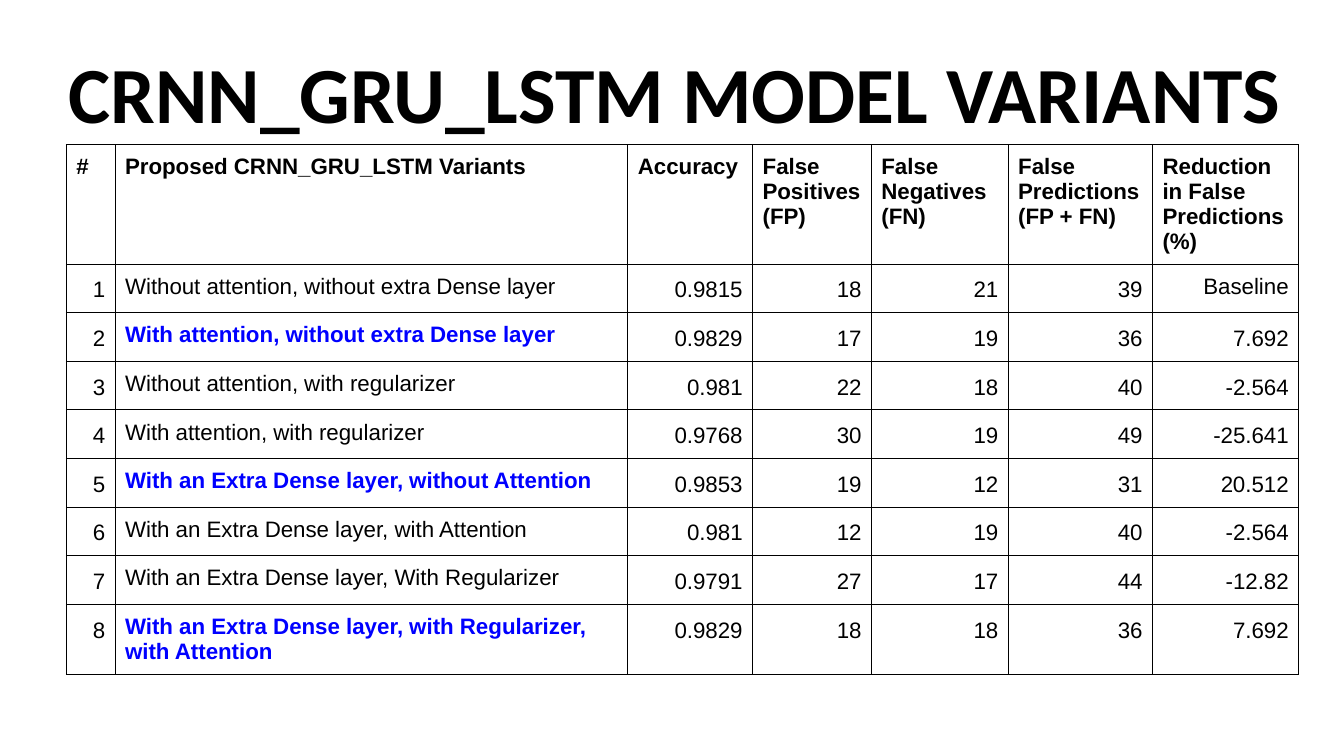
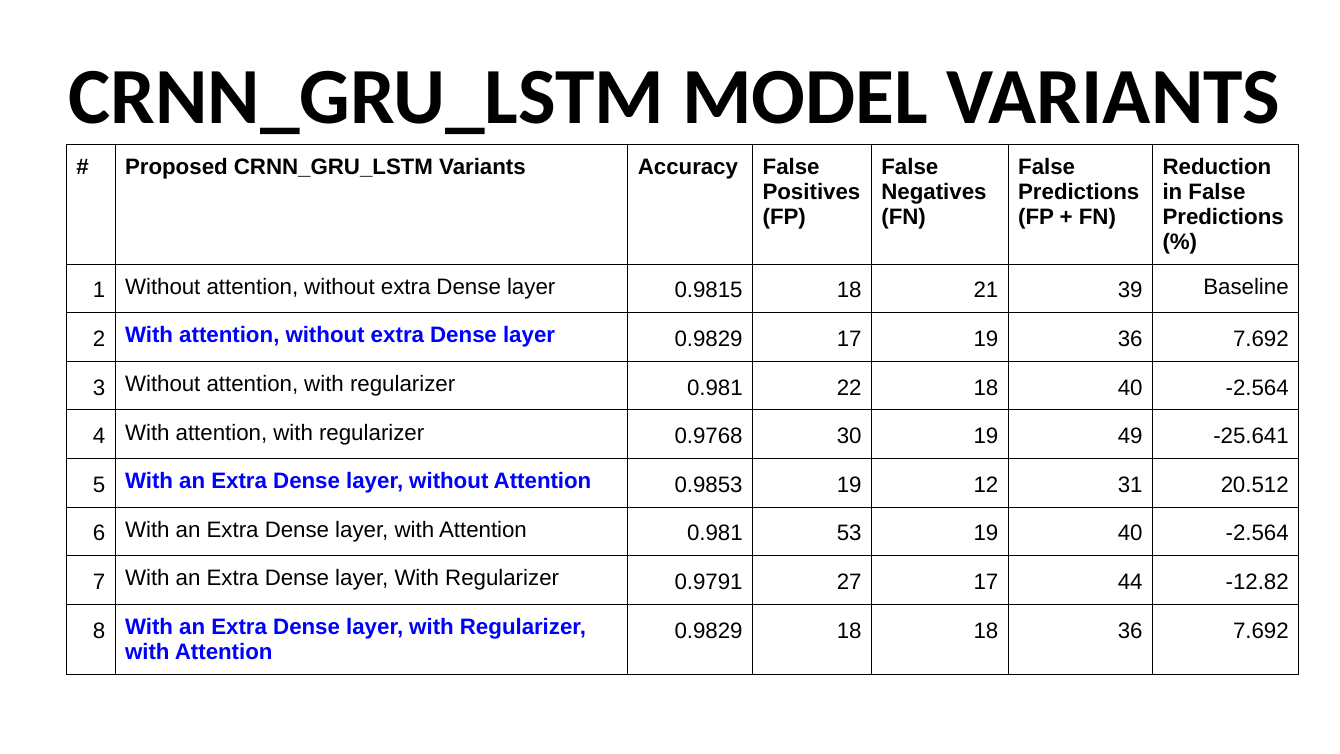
0.981 12: 12 -> 53
